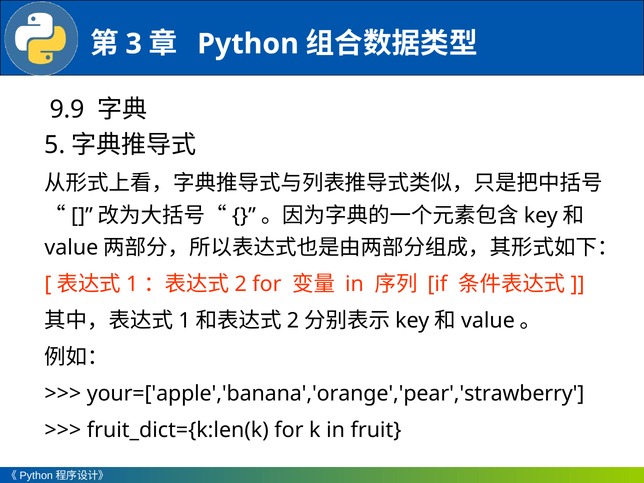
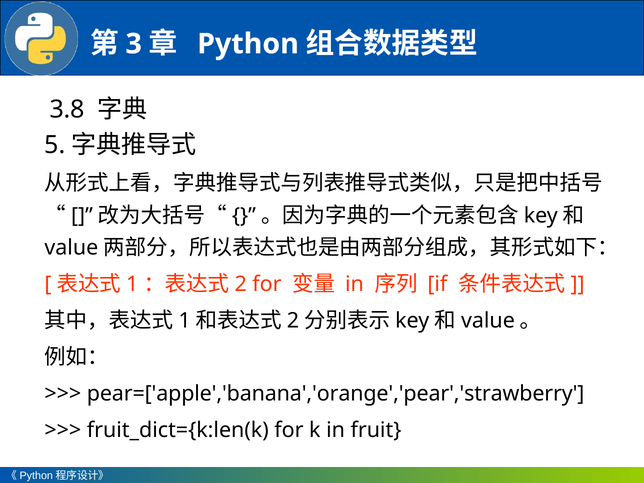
9.9: 9.9 -> 3.8
your=['apple','banana','orange','pear','strawberry: your=['apple','banana','orange','pear','strawberry -> pear=['apple','banana','orange','pear','strawberry
